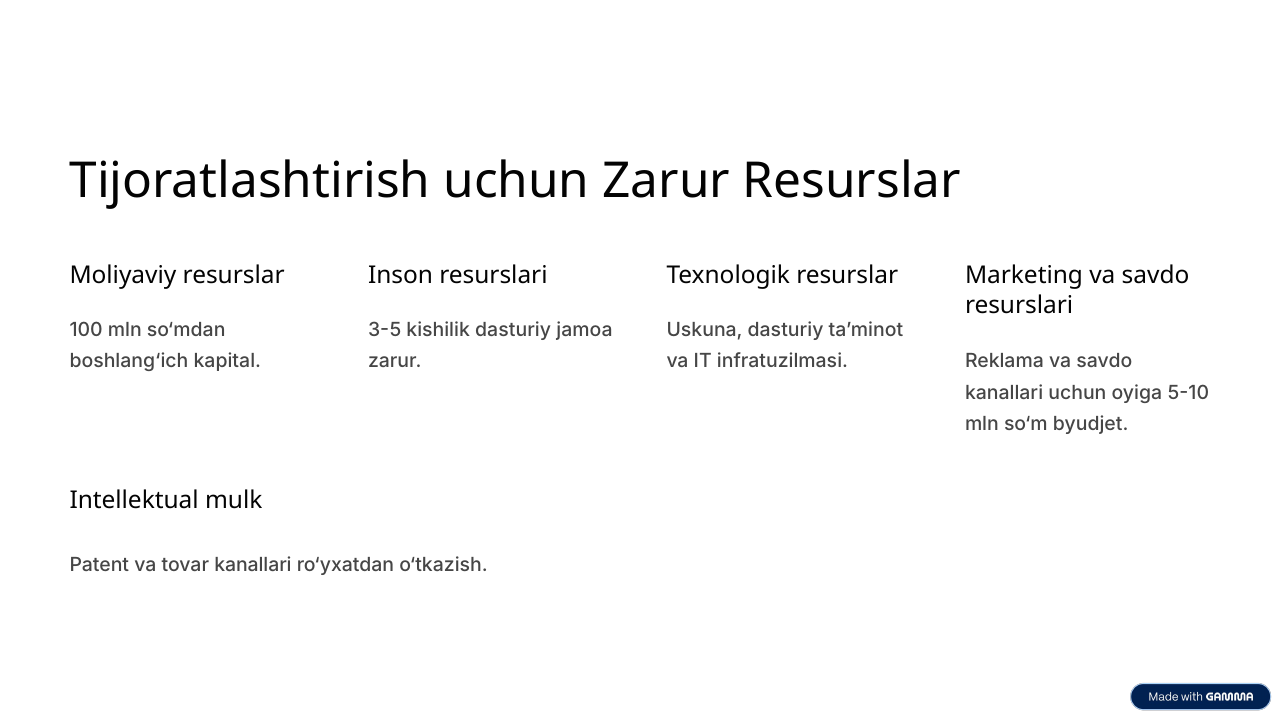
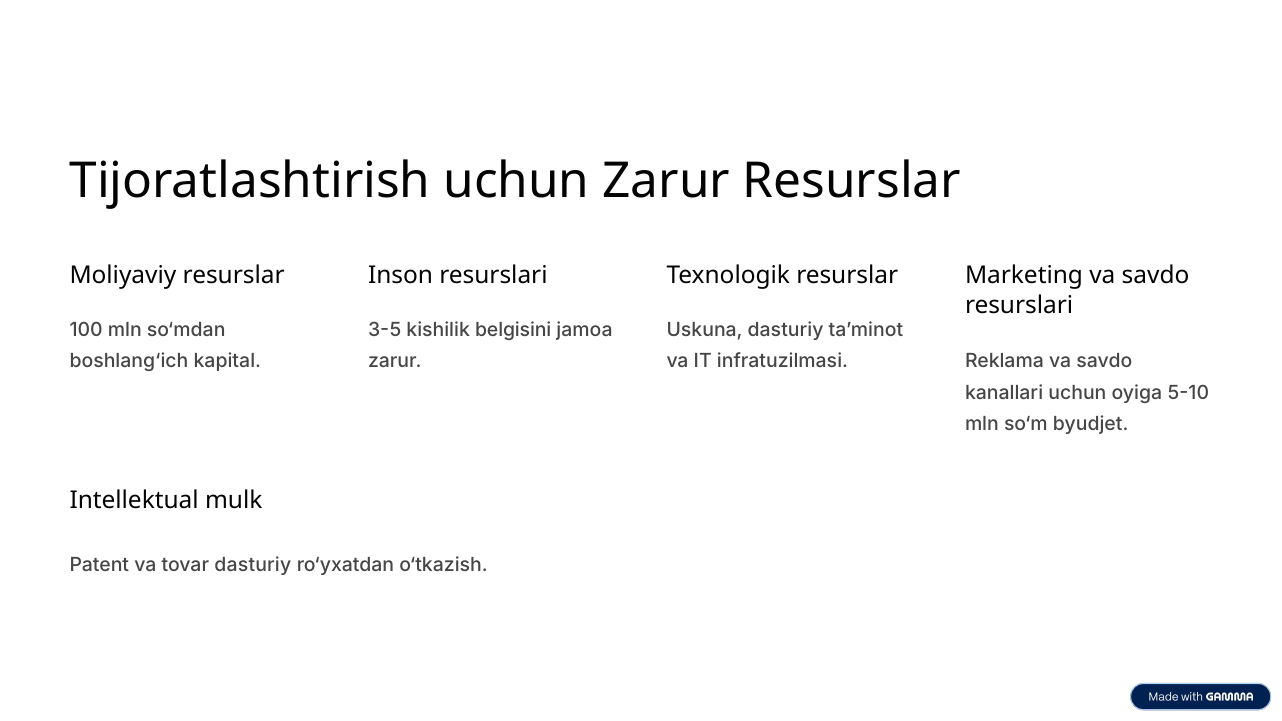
kishilik dasturiy: dasturiy -> belgisini
tovar kanallari: kanallari -> dasturiy
